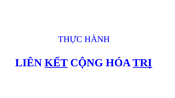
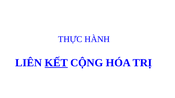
TRỊ underline: present -> none
